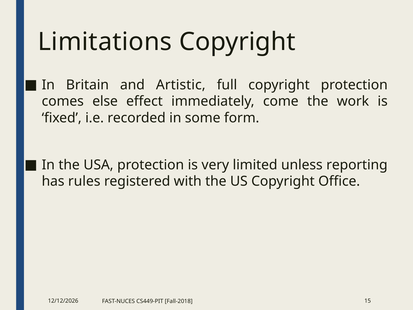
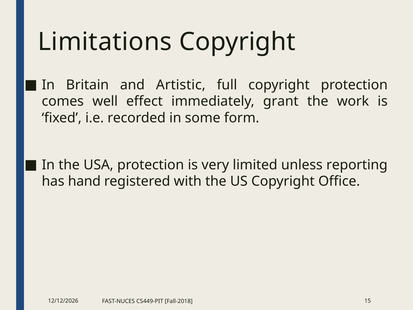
else: else -> well
come: come -> grant
rules: rules -> hand
